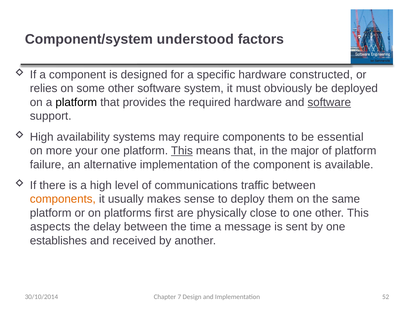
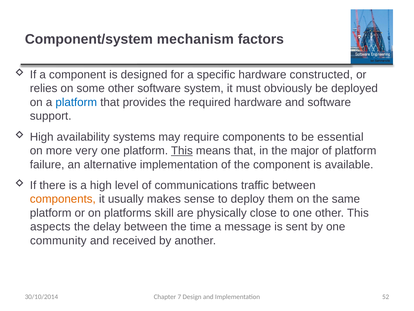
understood: understood -> mechanism
platform at (76, 102) colour: black -> blue
software at (329, 102) underline: present -> none
your: your -> very
first: first -> skill
establishes: establishes -> community
